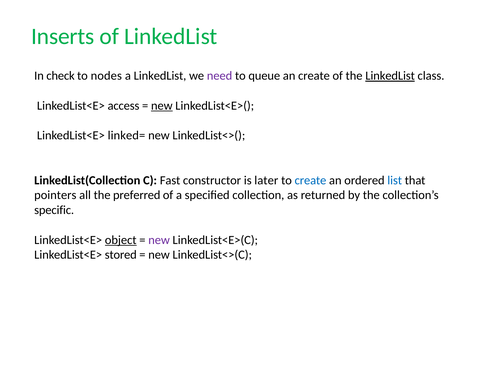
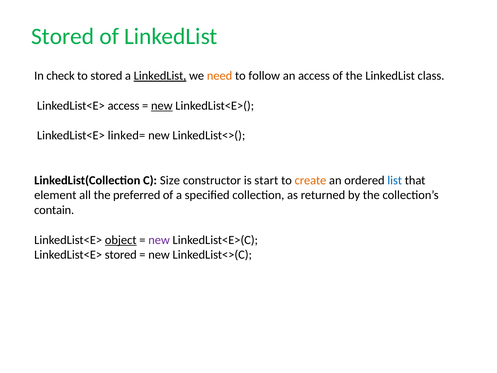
Inserts at (63, 36): Inserts -> Stored
to nodes: nodes -> stored
LinkedList at (160, 76) underline: none -> present
need colour: purple -> orange
queue: queue -> follow
an create: create -> access
LinkedList at (390, 76) underline: present -> none
Fast: Fast -> Size
later: later -> start
create at (310, 180) colour: blue -> orange
pointers: pointers -> element
specific: specific -> contain
